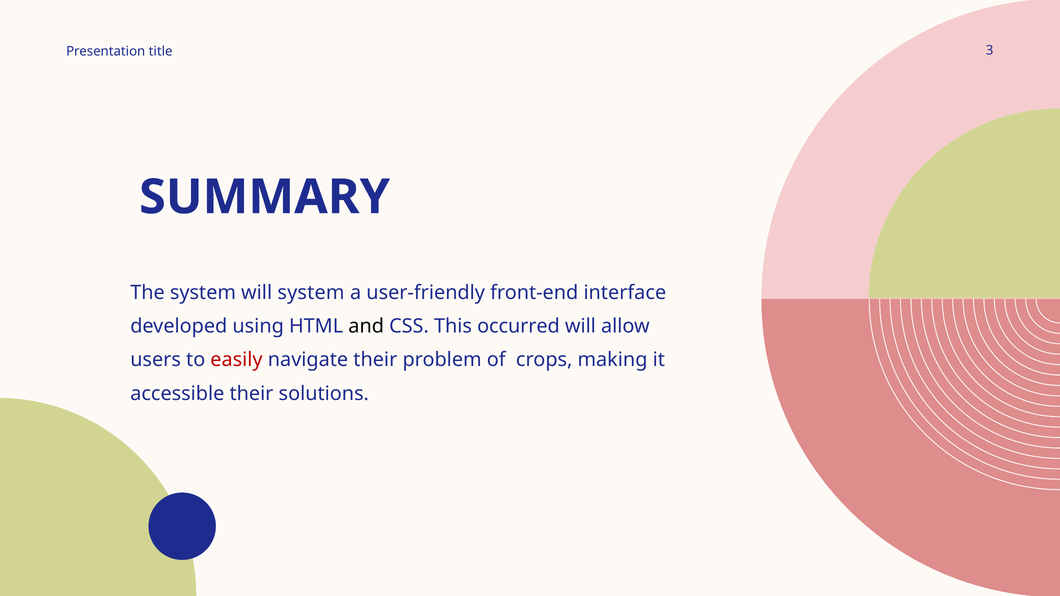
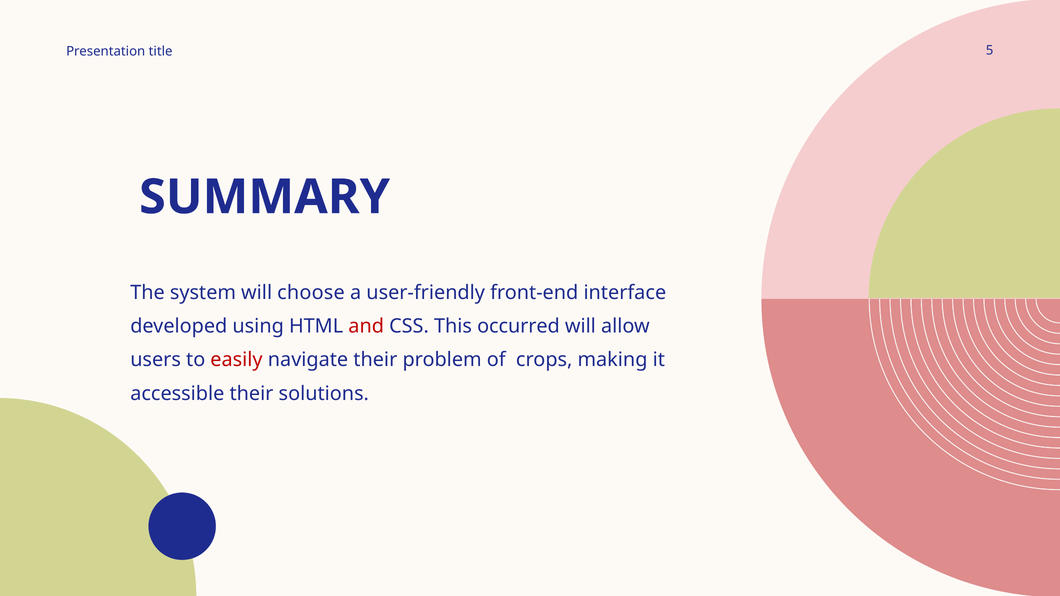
3: 3 -> 5
will system: system -> choose
and colour: black -> red
